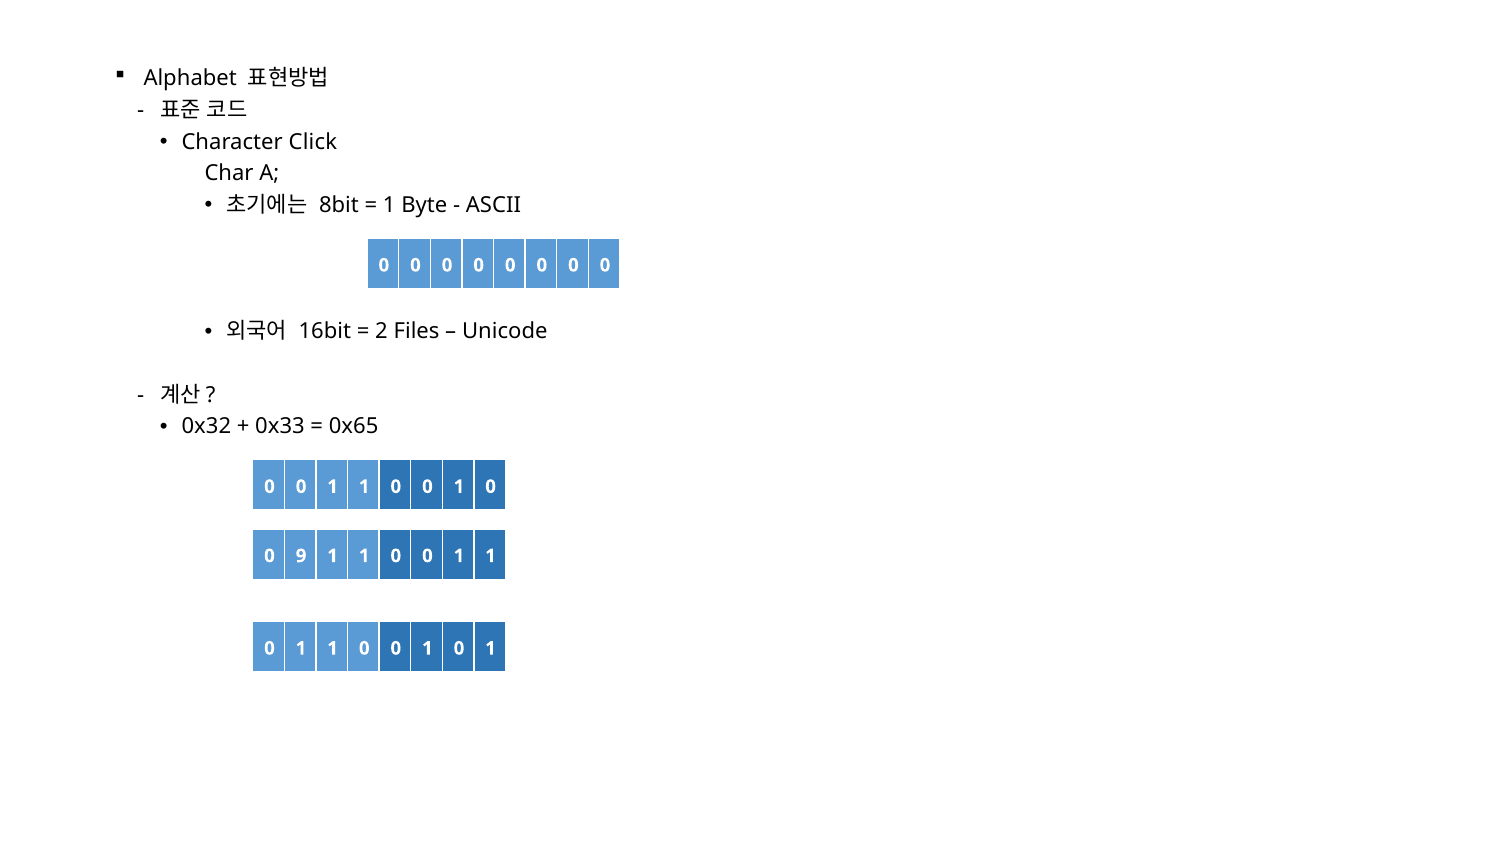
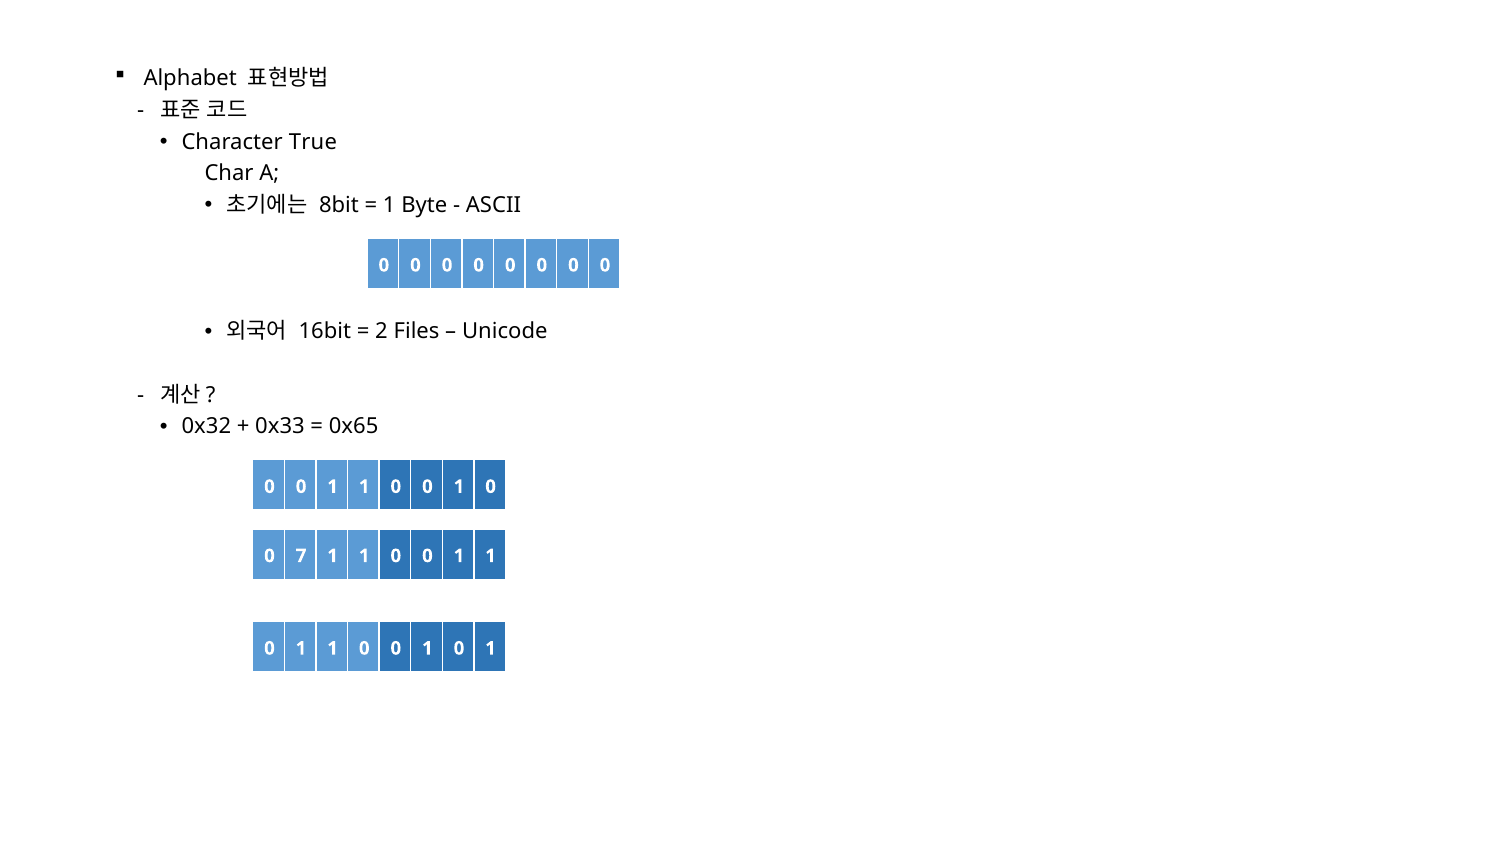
Click: Click -> True
9: 9 -> 7
